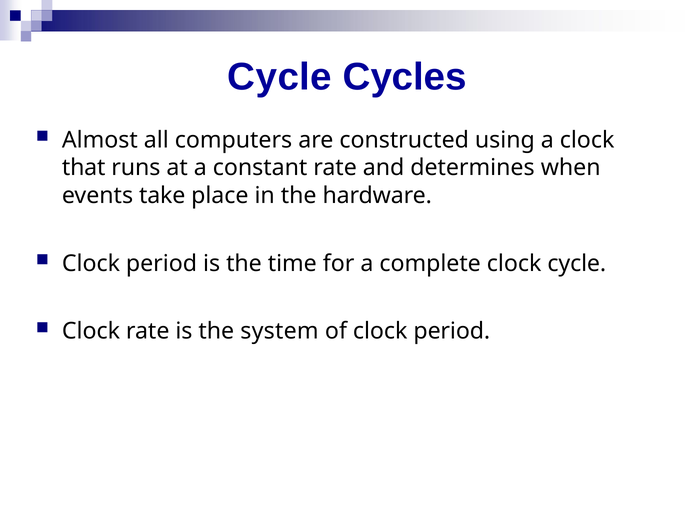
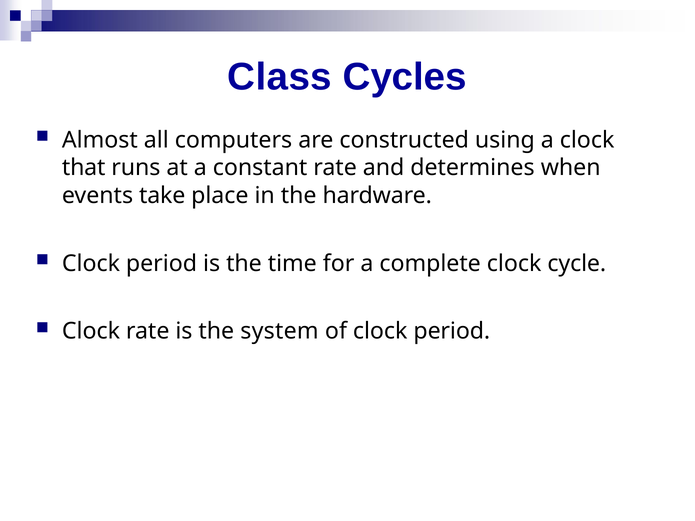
Cycle at (280, 77): Cycle -> Class
